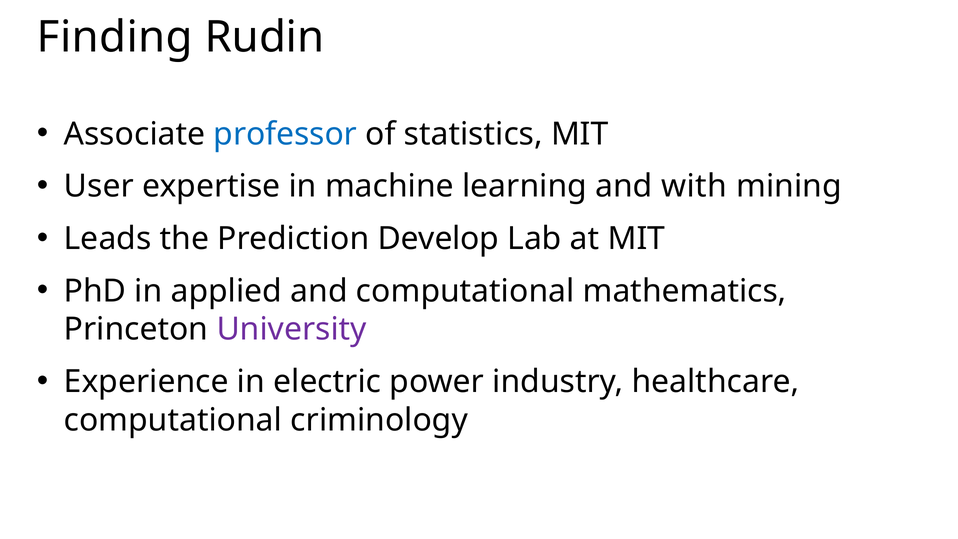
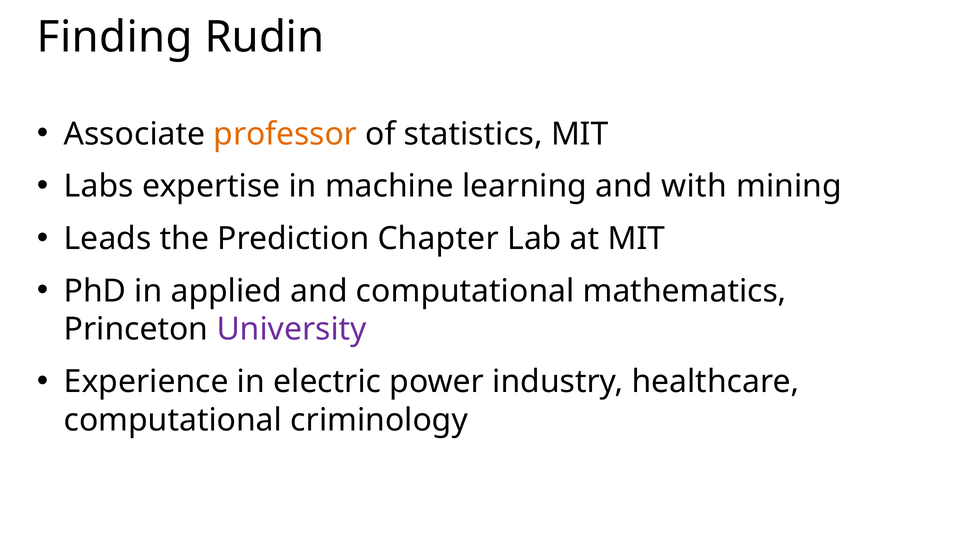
professor colour: blue -> orange
User: User -> Labs
Develop: Develop -> Chapter
